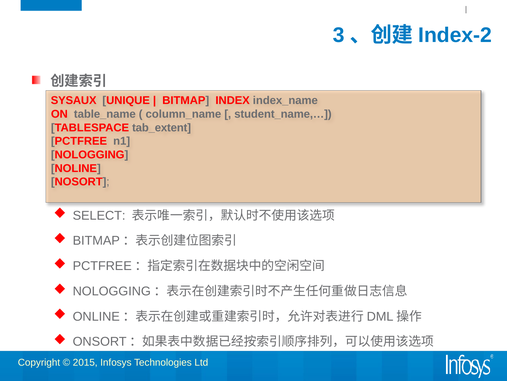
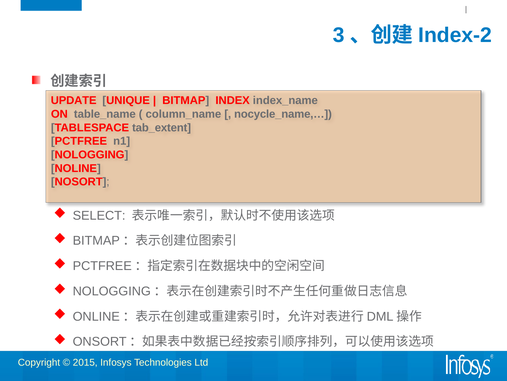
SYSAUX: SYSAUX -> UPDATE
student_name,…: student_name,… -> nocycle_name,…
